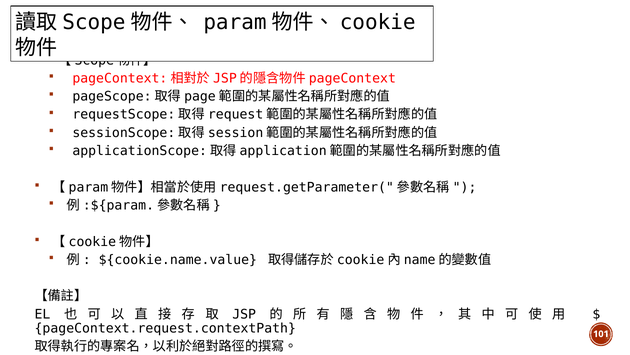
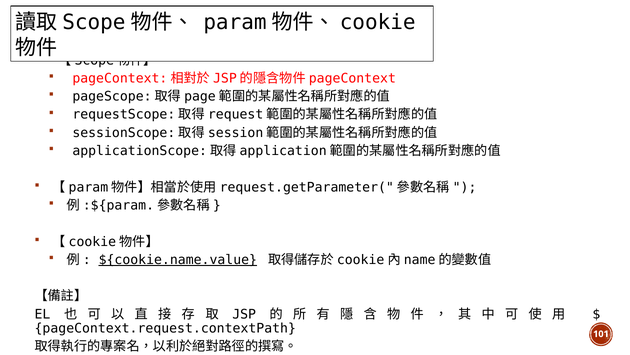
${cookie.name.value underline: none -> present
